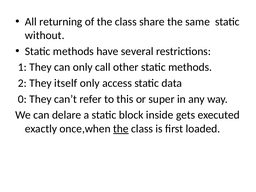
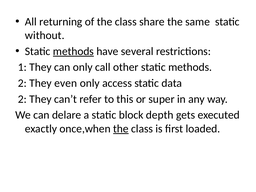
methods at (73, 51) underline: none -> present
itself: itself -> even
0 at (22, 99): 0 -> 2
inside: inside -> depth
